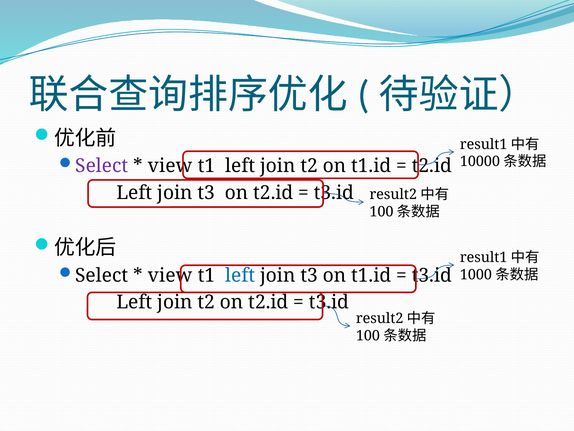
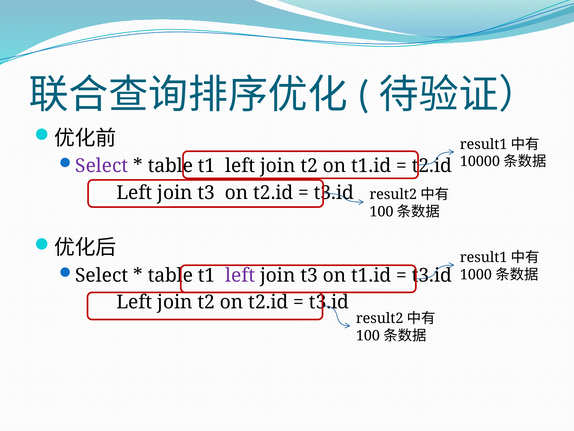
view at (170, 166): view -> table
view at (170, 275): view -> table
left at (240, 275) colour: blue -> purple
